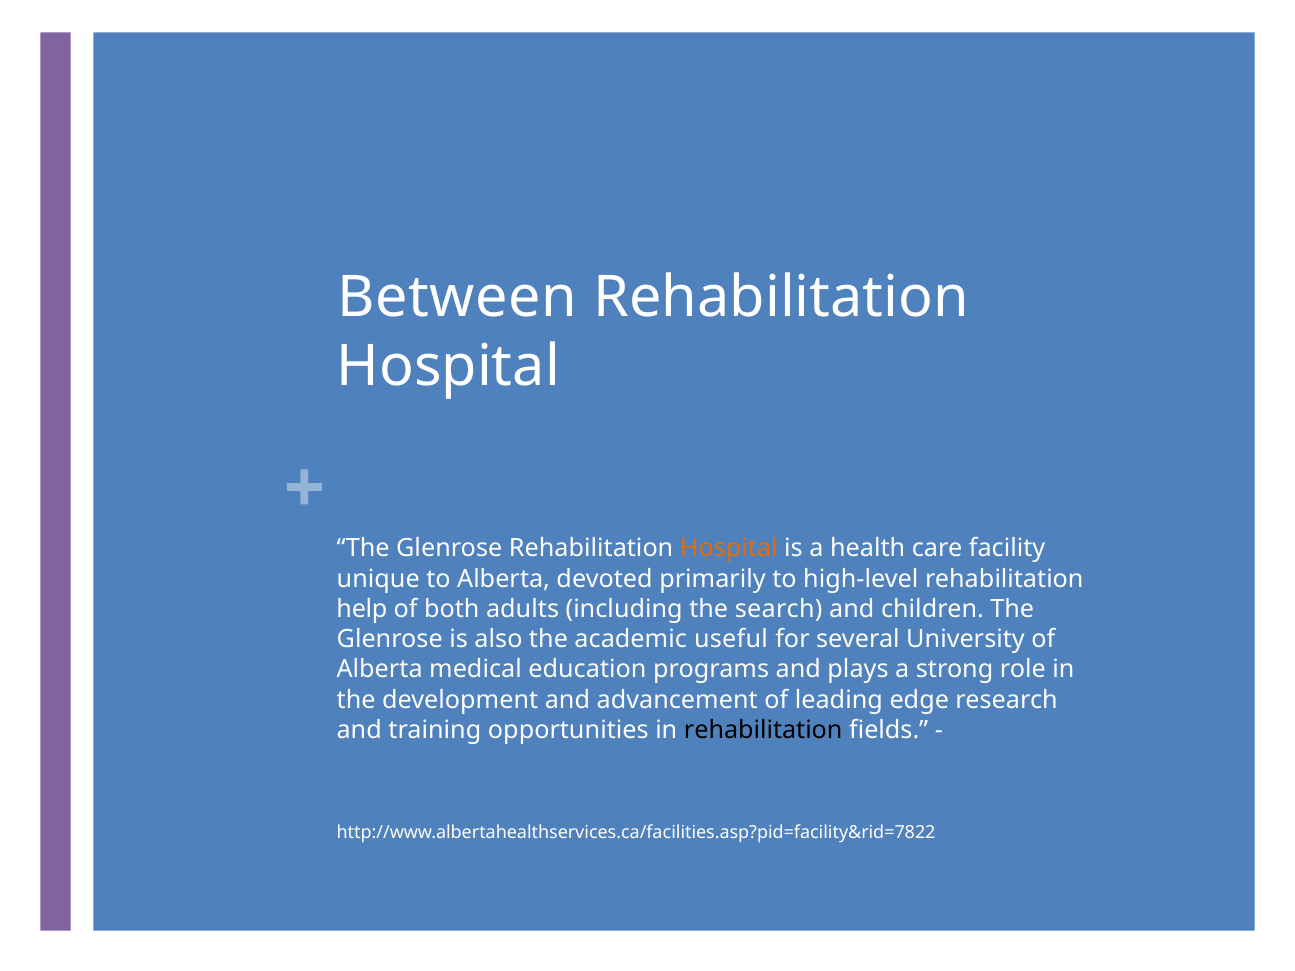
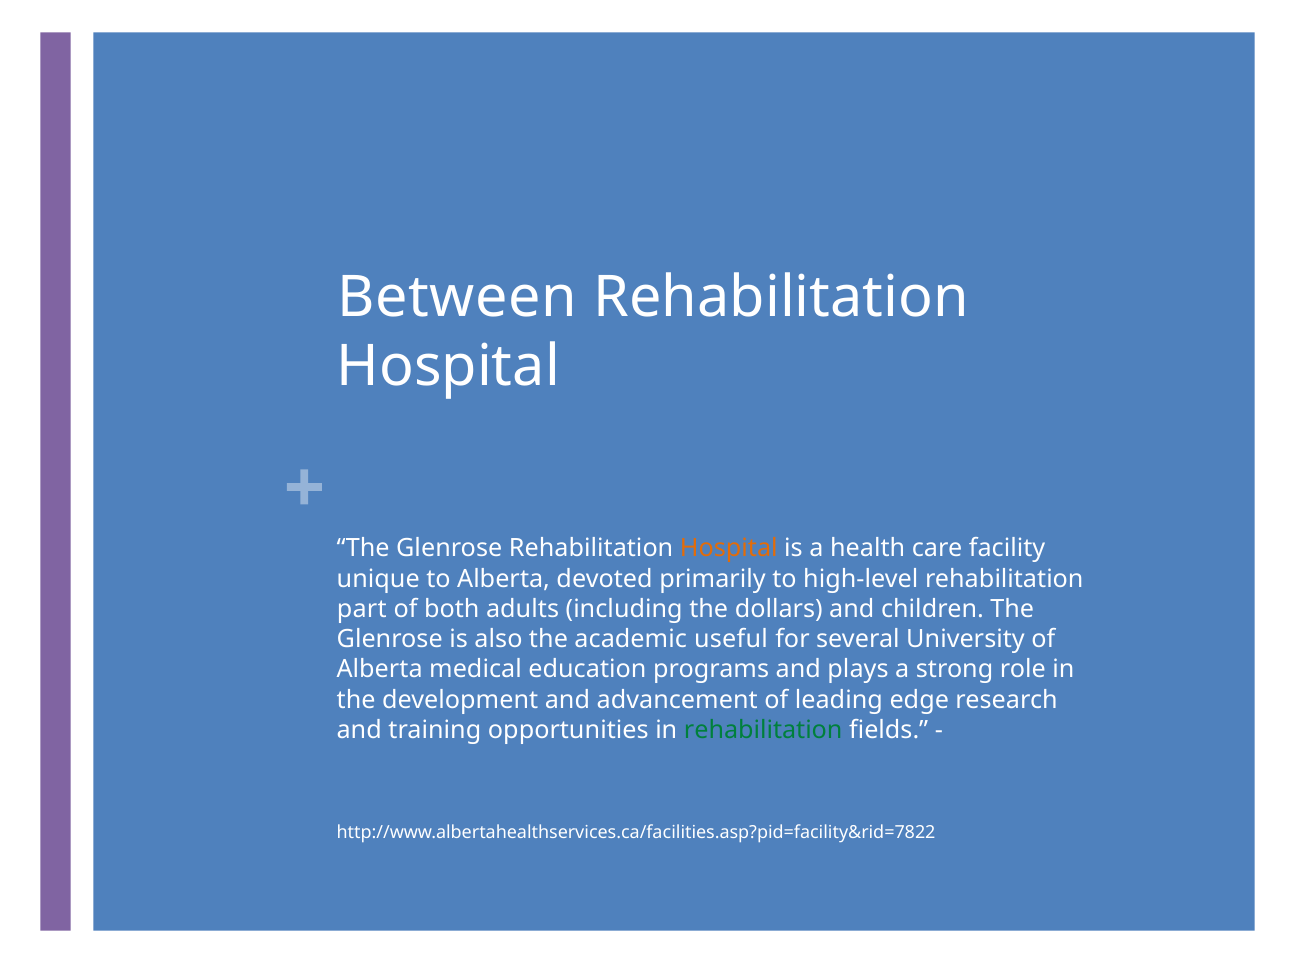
help: help -> part
search: search -> dollars
rehabilitation at (763, 730) colour: black -> green
